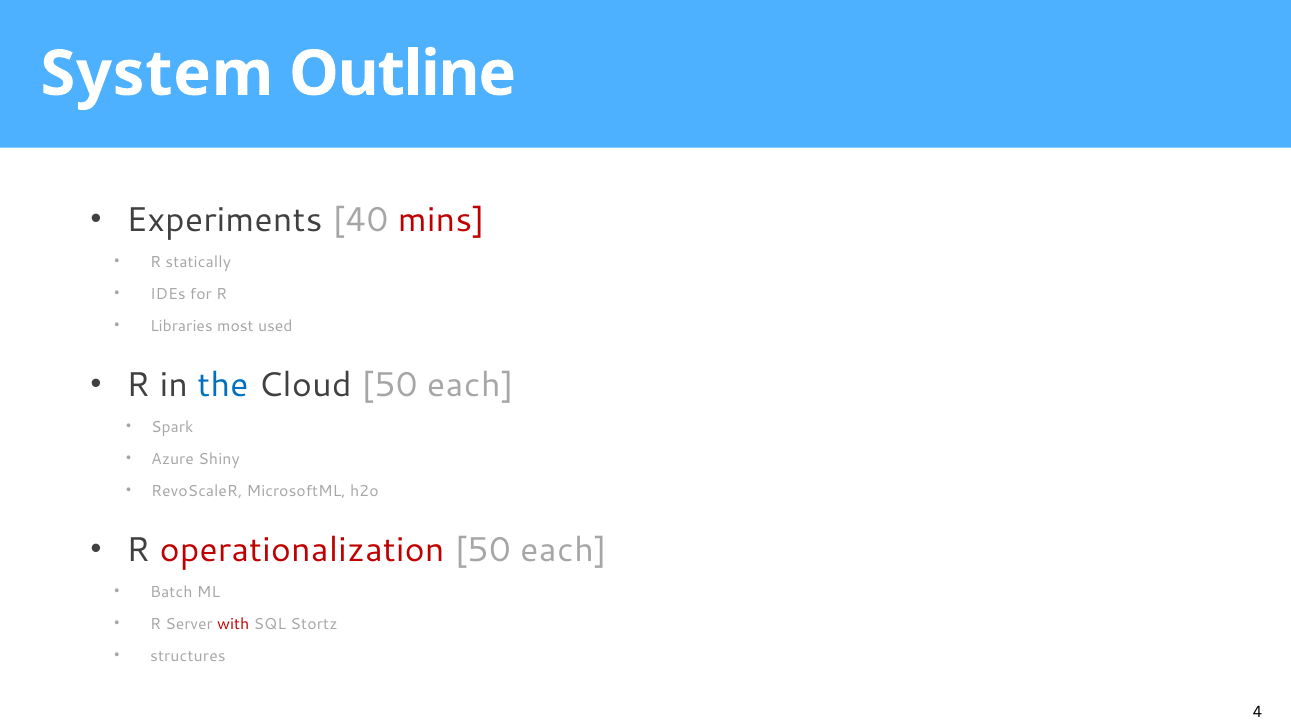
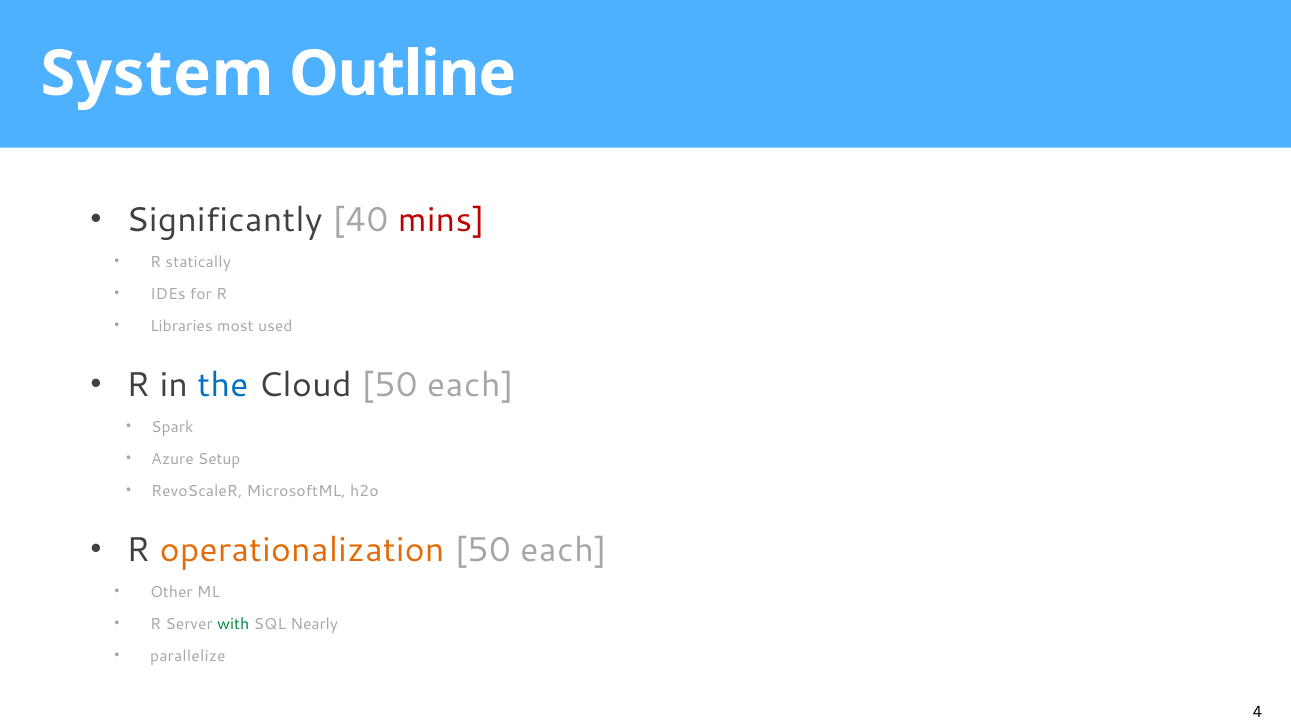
Experiments: Experiments -> Significantly
Shiny: Shiny -> Setup
operationalization colour: red -> orange
Batch: Batch -> Other
with colour: red -> green
Stortz: Stortz -> Nearly
structures: structures -> parallelize
